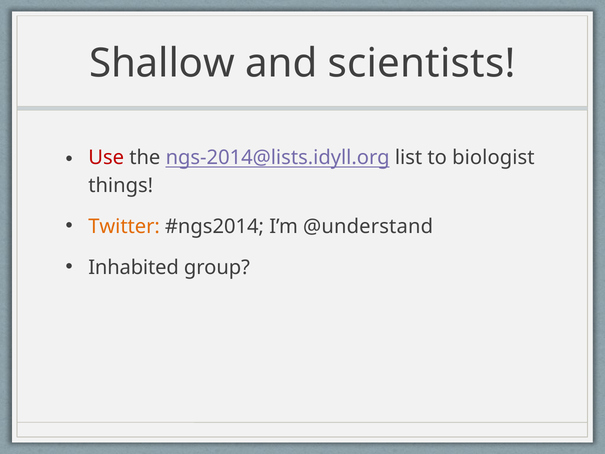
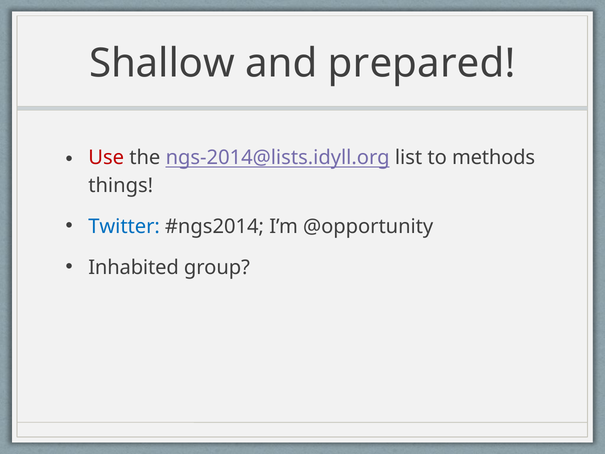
scientists: scientists -> prepared
biologist: biologist -> methods
Twitter colour: orange -> blue
@understand: @understand -> @opportunity
